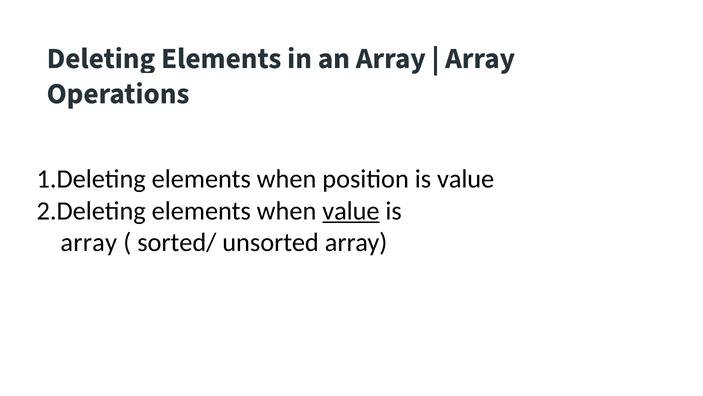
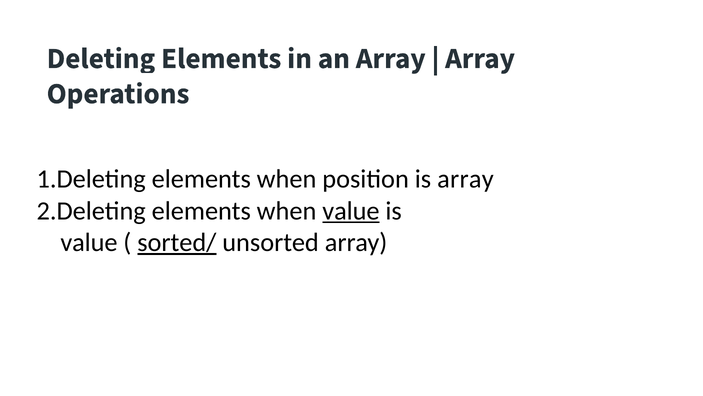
is value: value -> array
array at (89, 242): array -> value
sorted/ underline: none -> present
